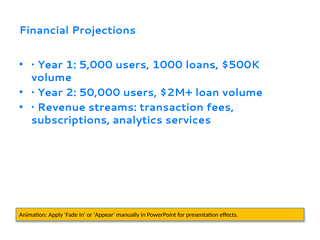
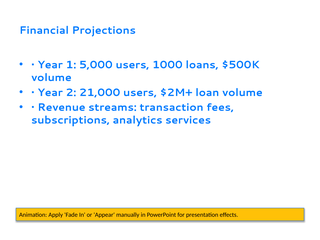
50,000: 50,000 -> 21,000
